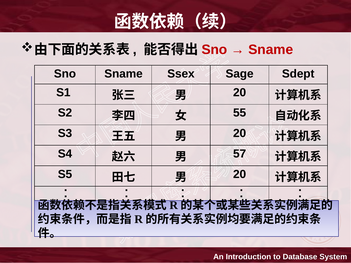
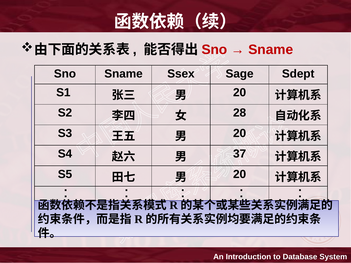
55: 55 -> 28
57: 57 -> 37
